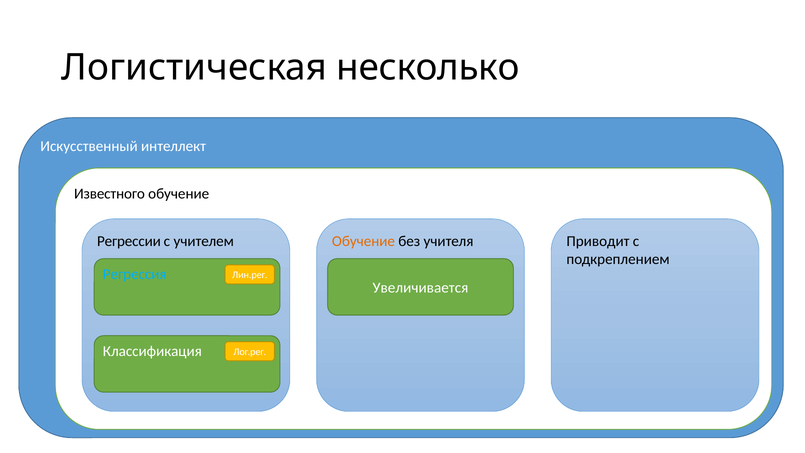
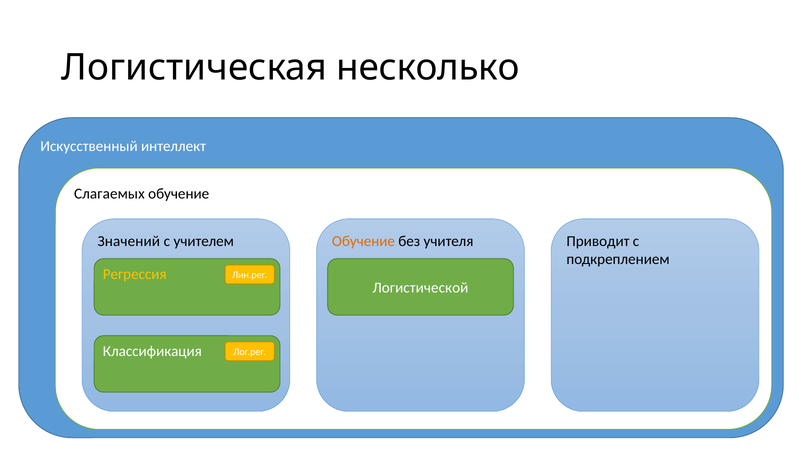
Известного: Известного -> Слагаемых
Регрессии: Регрессии -> Значений
Регрессия colour: light blue -> yellow
Увеличивается: Увеличивается -> Логистической
